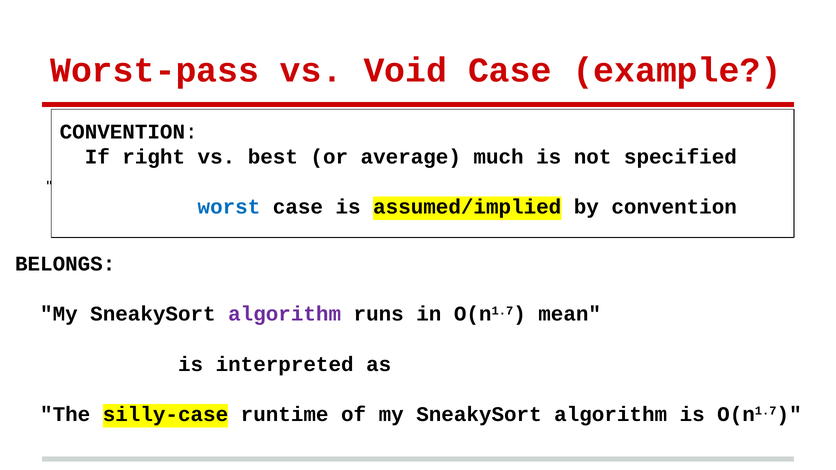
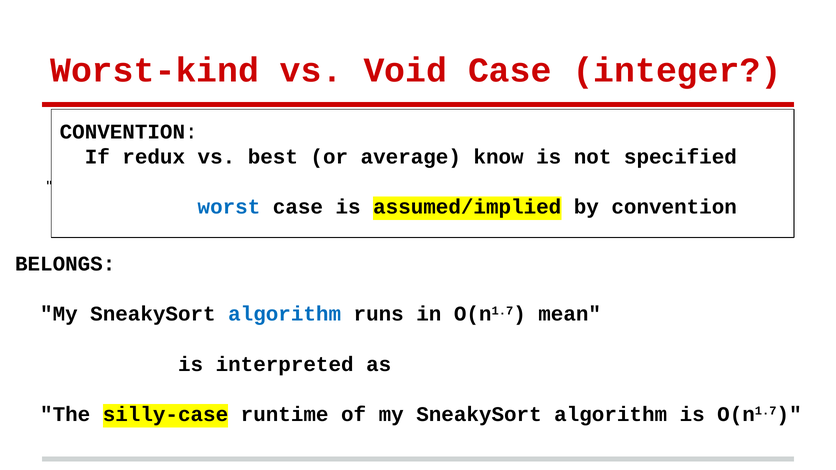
Worst-pass: Worst-pass -> Worst-kind
example: example -> integer
right: right -> redux
much: much -> know
algorithm at (285, 314) colour: purple -> blue
